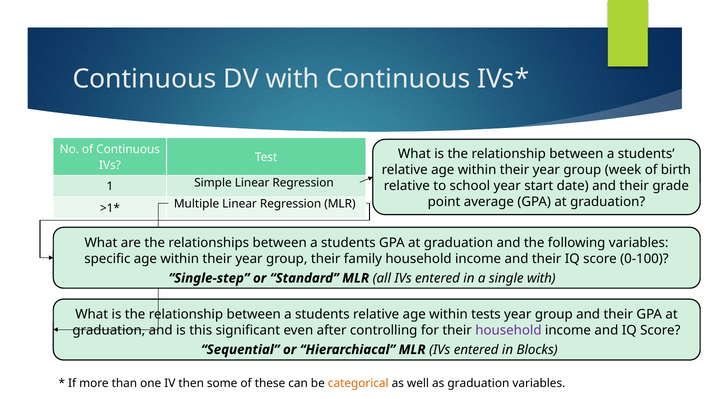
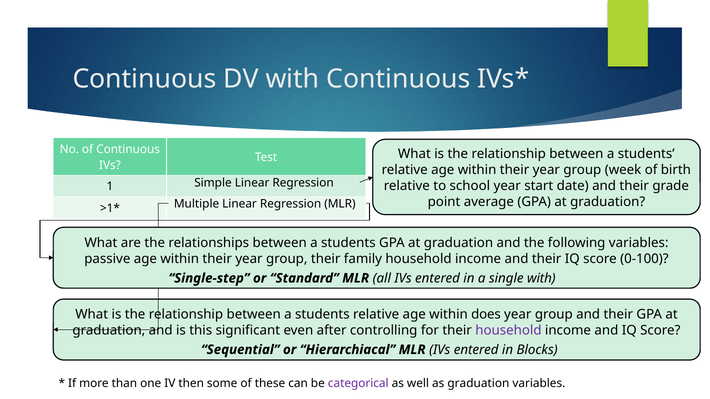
specific: specific -> passive
tests: tests -> does
categorical colour: orange -> purple
